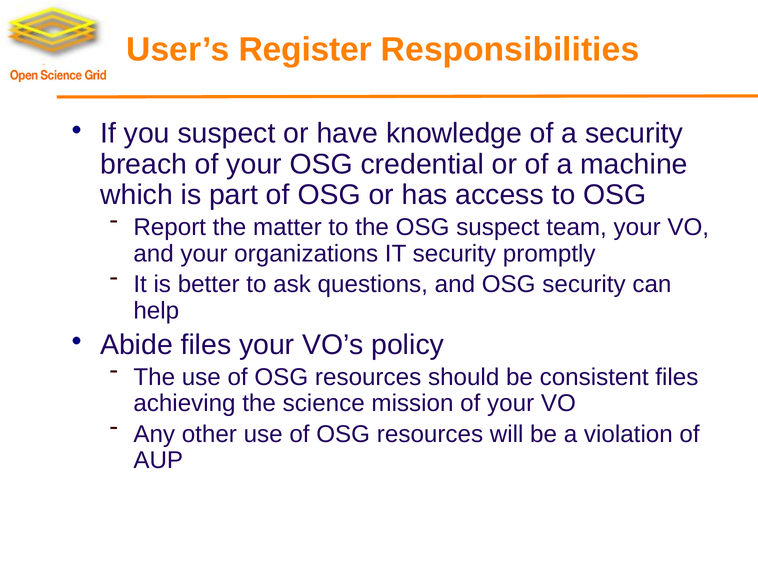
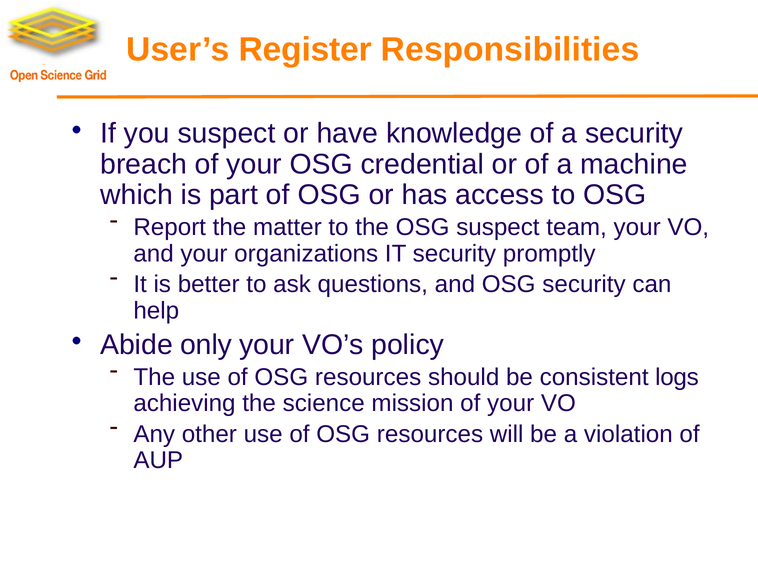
Abide files: files -> only
consistent files: files -> logs
